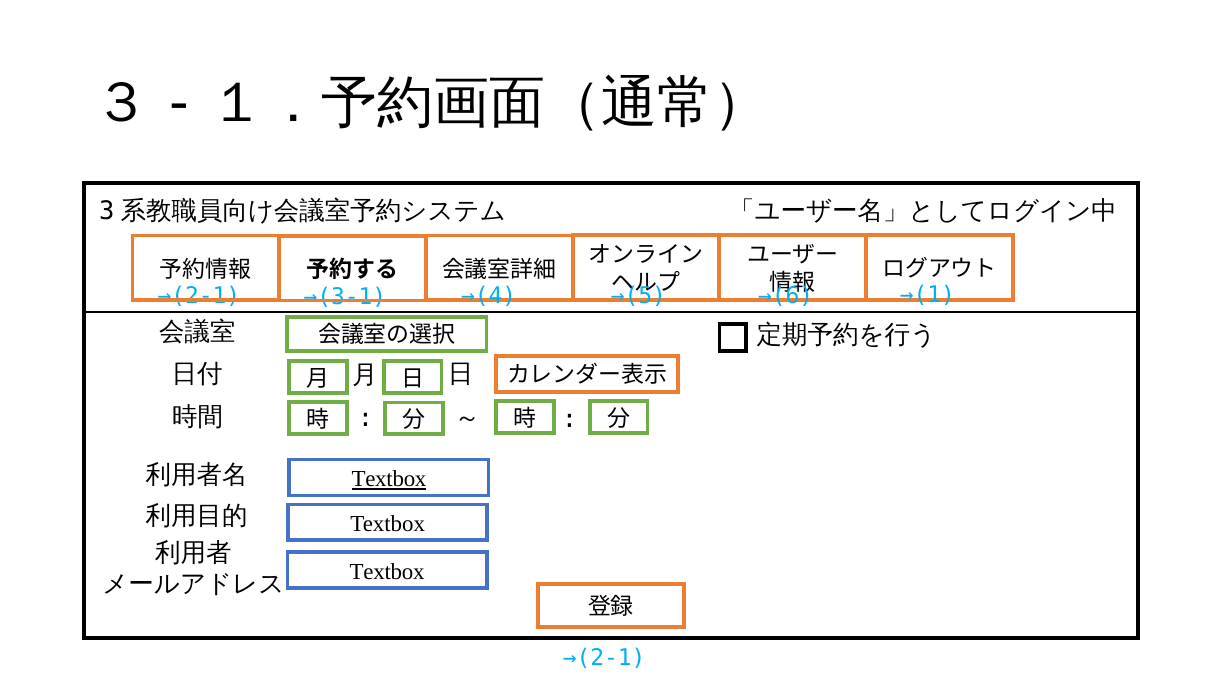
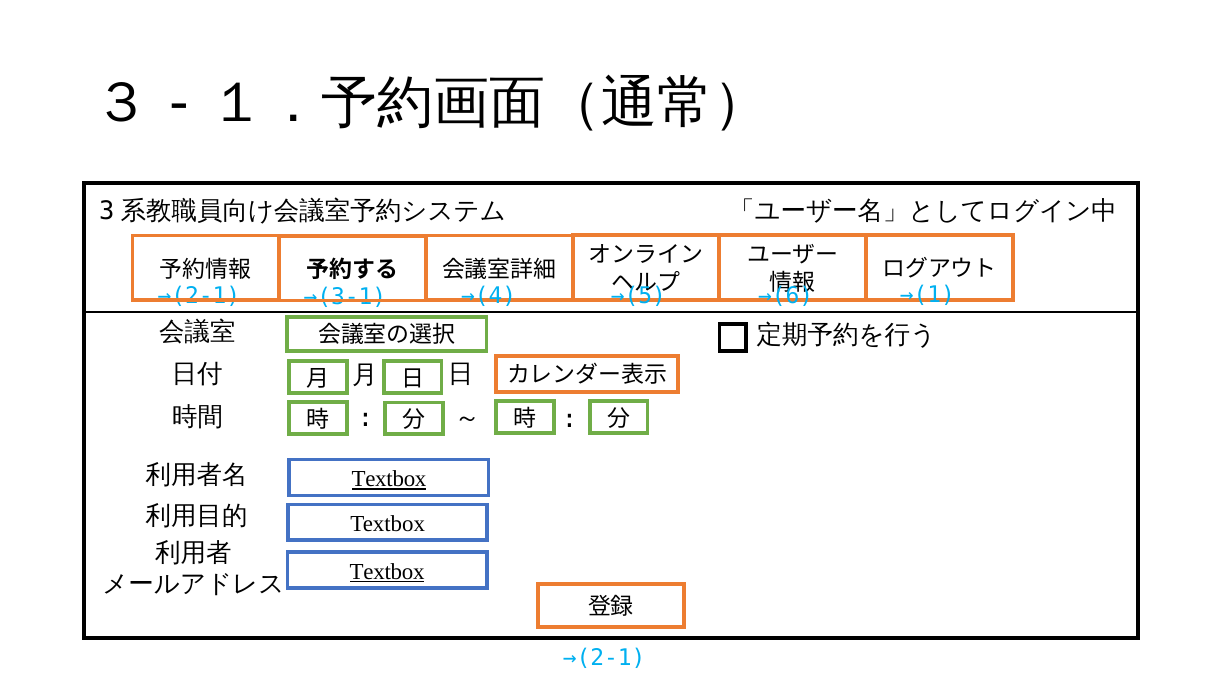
Textbox at (387, 572) underline: none -> present
